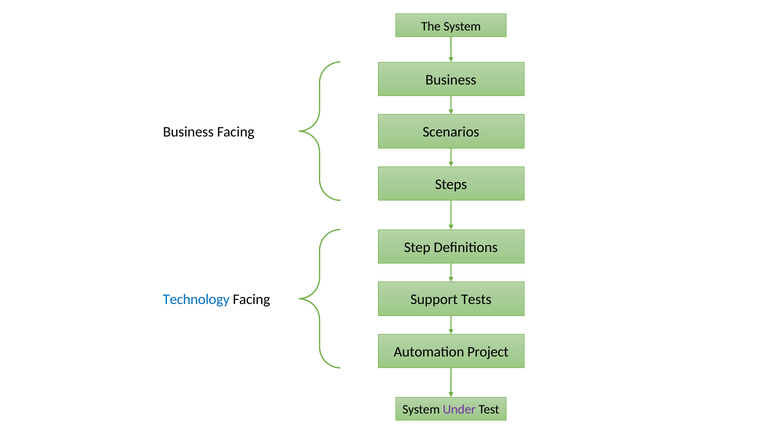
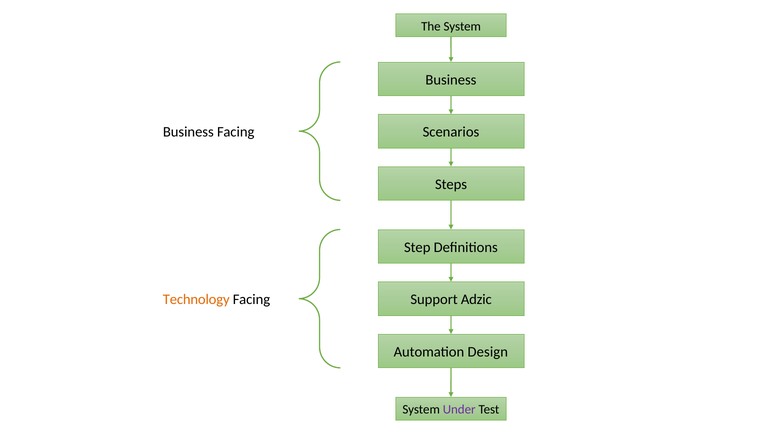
Technology colour: blue -> orange
Tests: Tests -> Adzic
Project: Project -> Design
